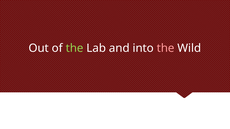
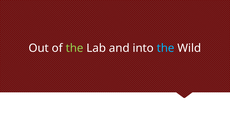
the at (166, 48) colour: pink -> light blue
